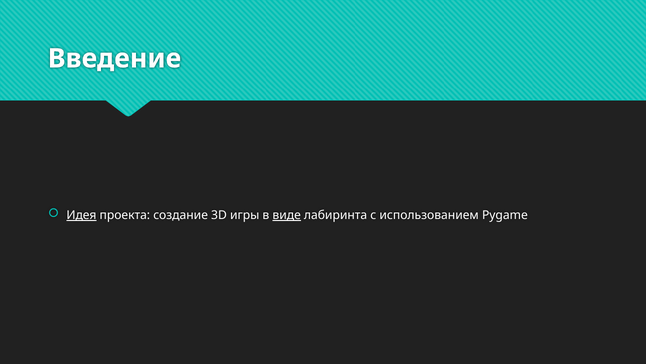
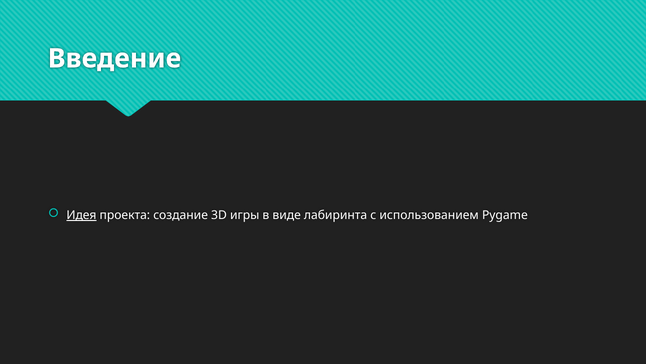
виде underline: present -> none
